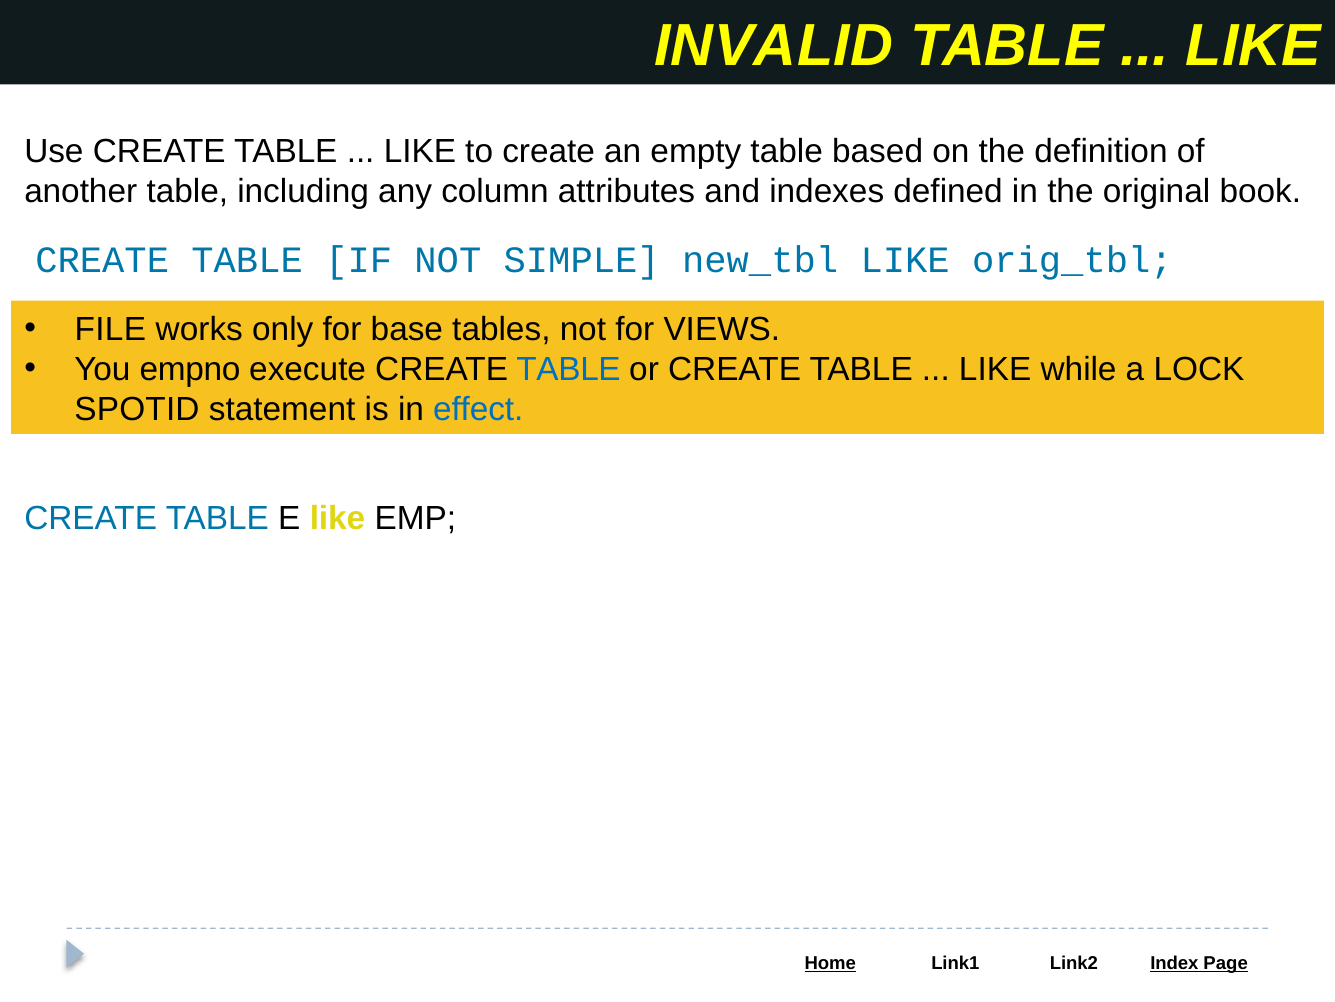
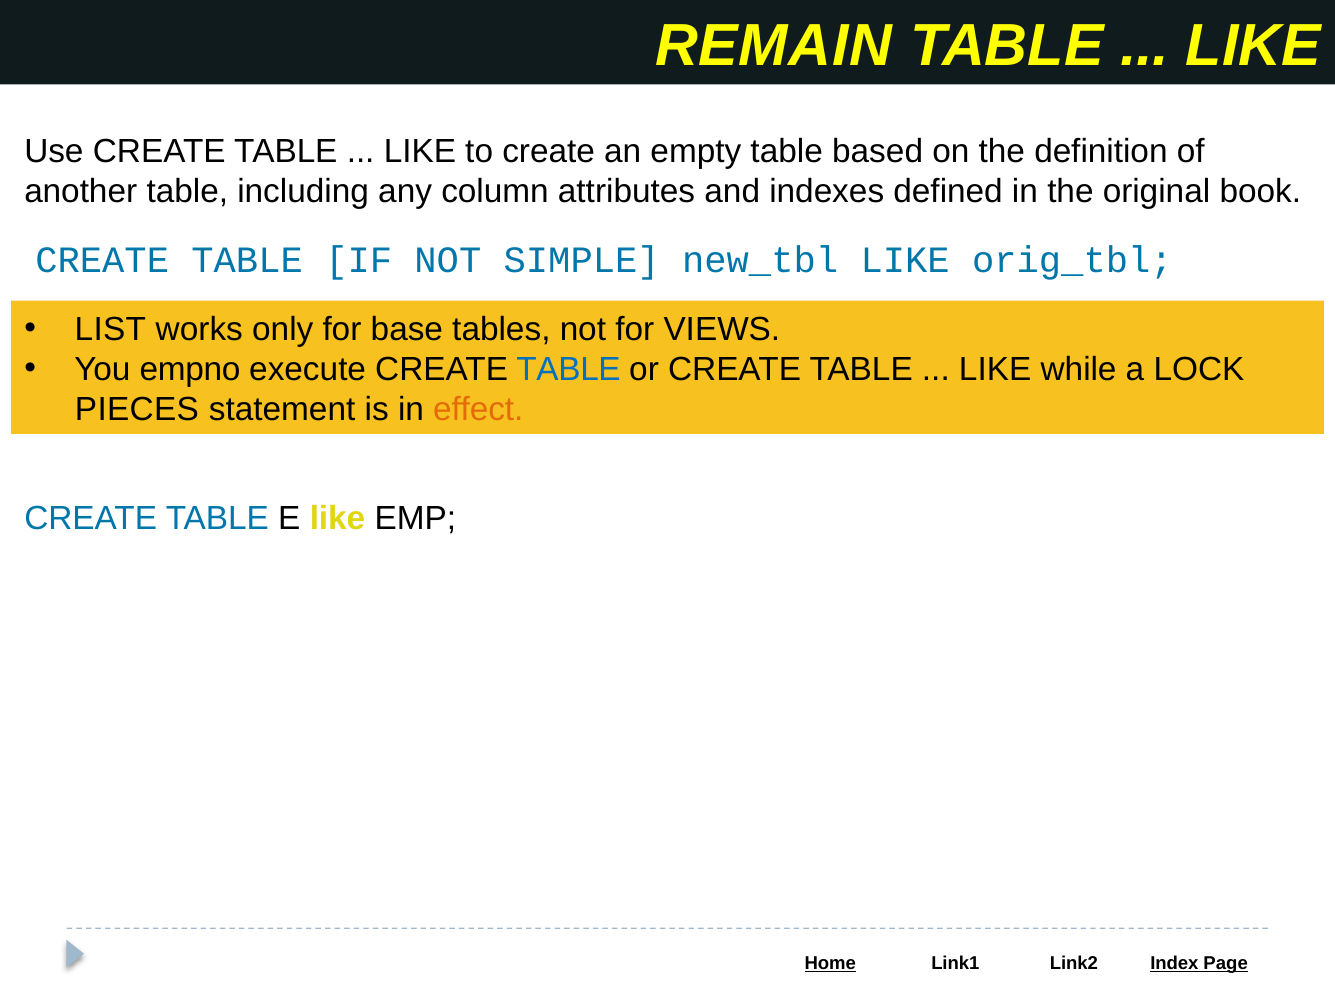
INVALID: INVALID -> REMAIN
FILE: FILE -> LIST
SPOTID: SPOTID -> PIECES
effect colour: blue -> orange
